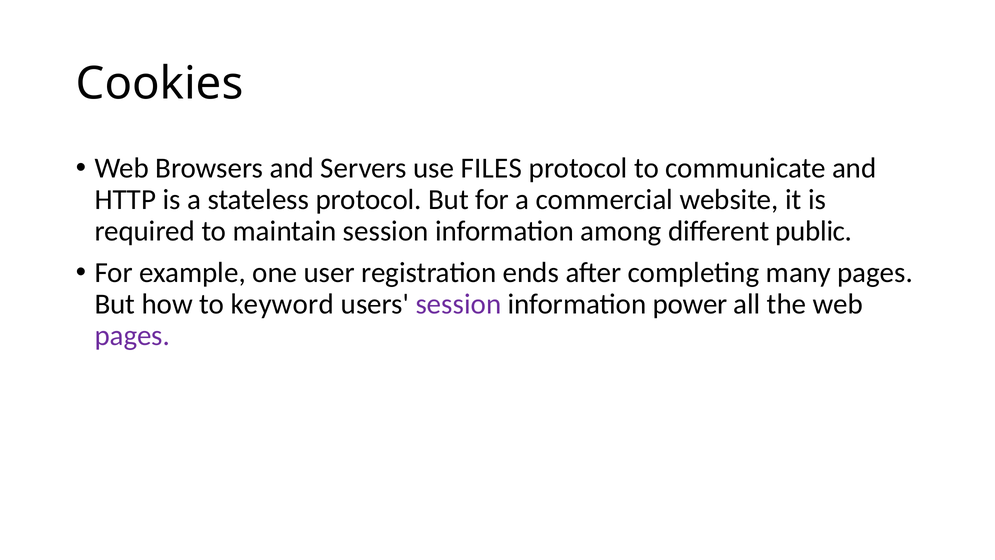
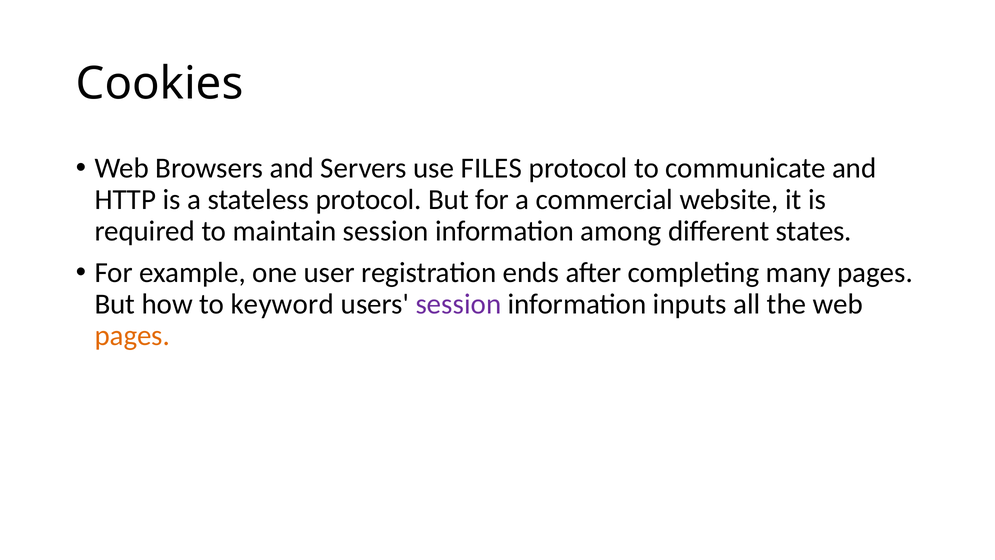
public: public -> states
power: power -> inputs
pages at (132, 335) colour: purple -> orange
